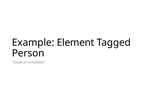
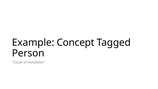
Element: Element -> Concept
